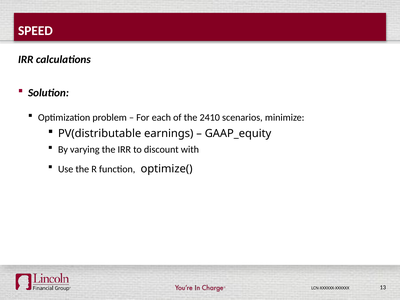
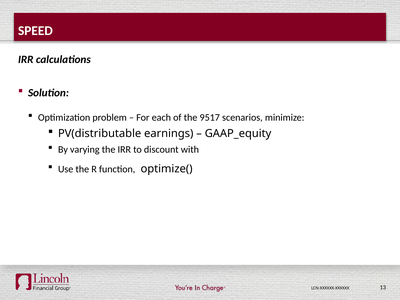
2410: 2410 -> 9517
